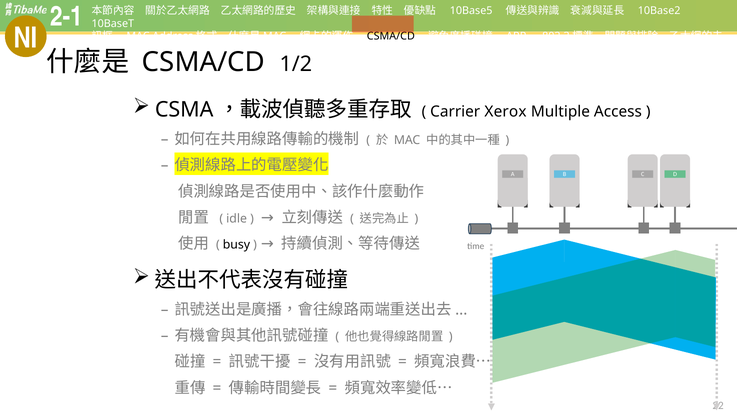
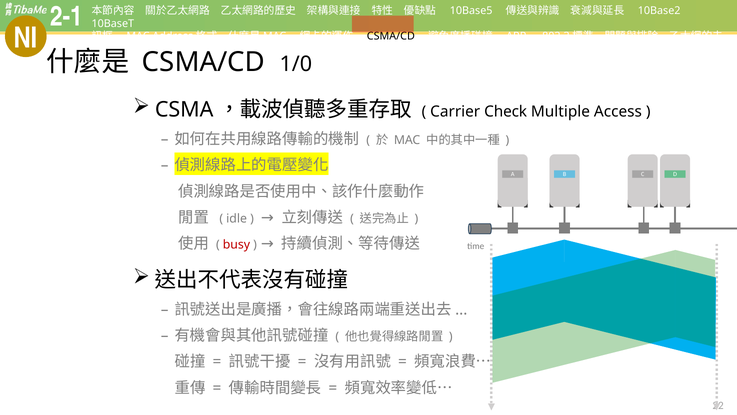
1/2: 1/2 -> 1/0
Xerox: Xerox -> Check
busy colour: black -> red
